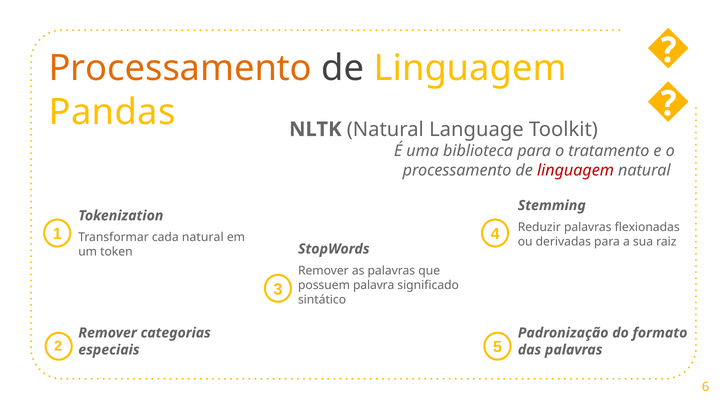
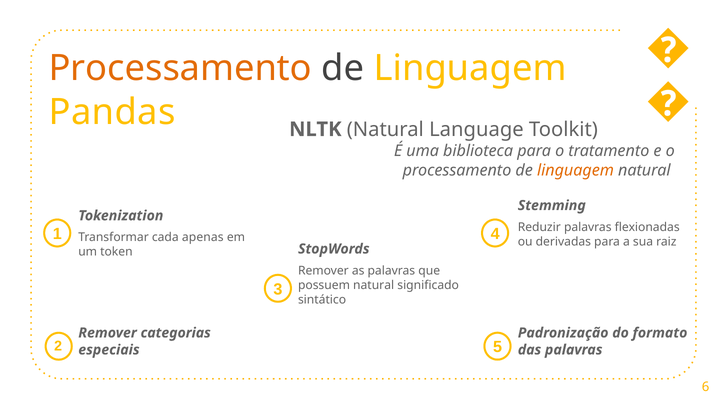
linguagem at (575, 170) colour: red -> orange
cada natural: natural -> apenas
possuem palavra: palavra -> natural
